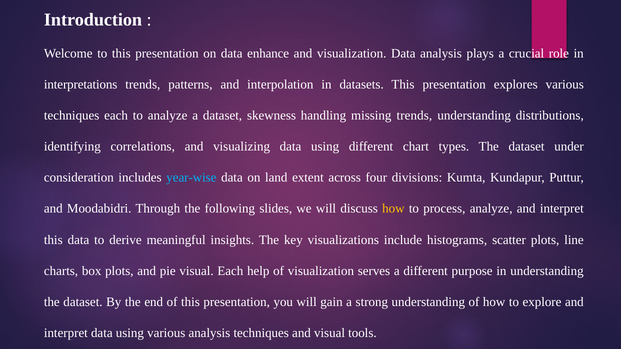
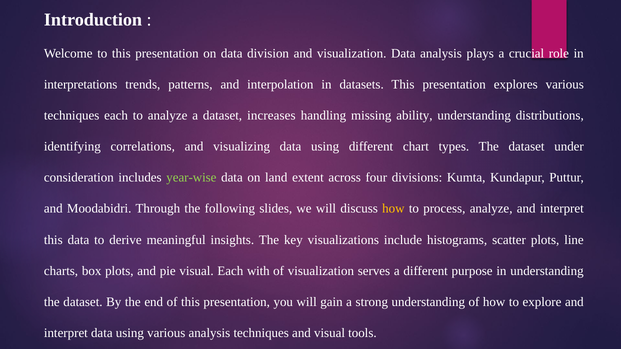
enhance: enhance -> division
skewness: skewness -> increases
missing trends: trends -> ability
year-wise colour: light blue -> light green
help: help -> with
